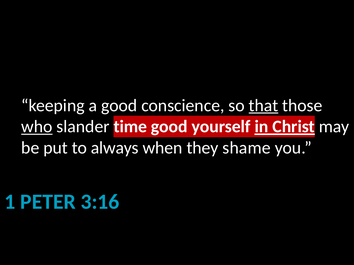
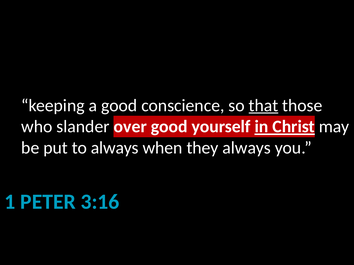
who underline: present -> none
time: time -> over
they shame: shame -> always
